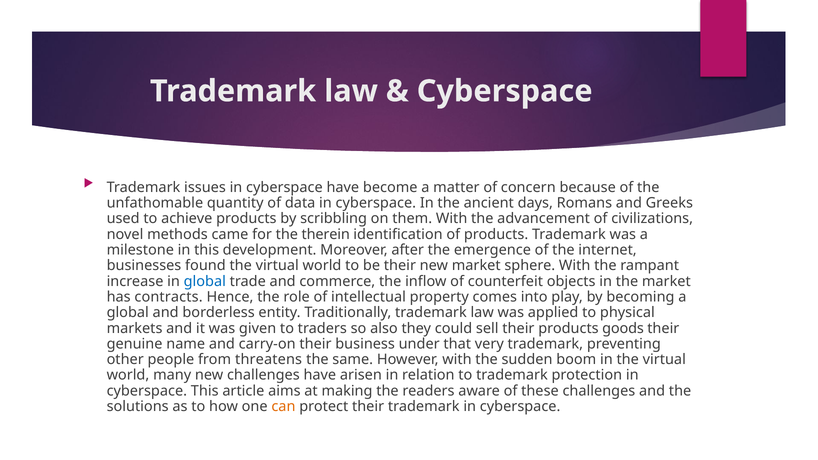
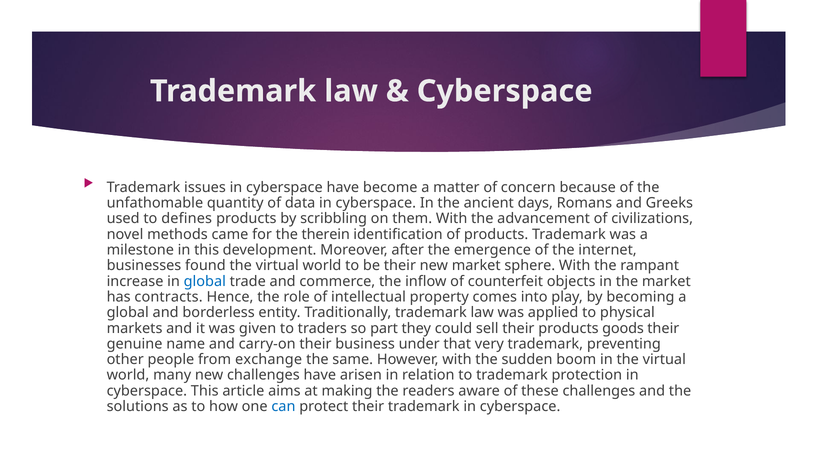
achieve: achieve -> defines
also: also -> part
threatens: threatens -> exchange
can colour: orange -> blue
